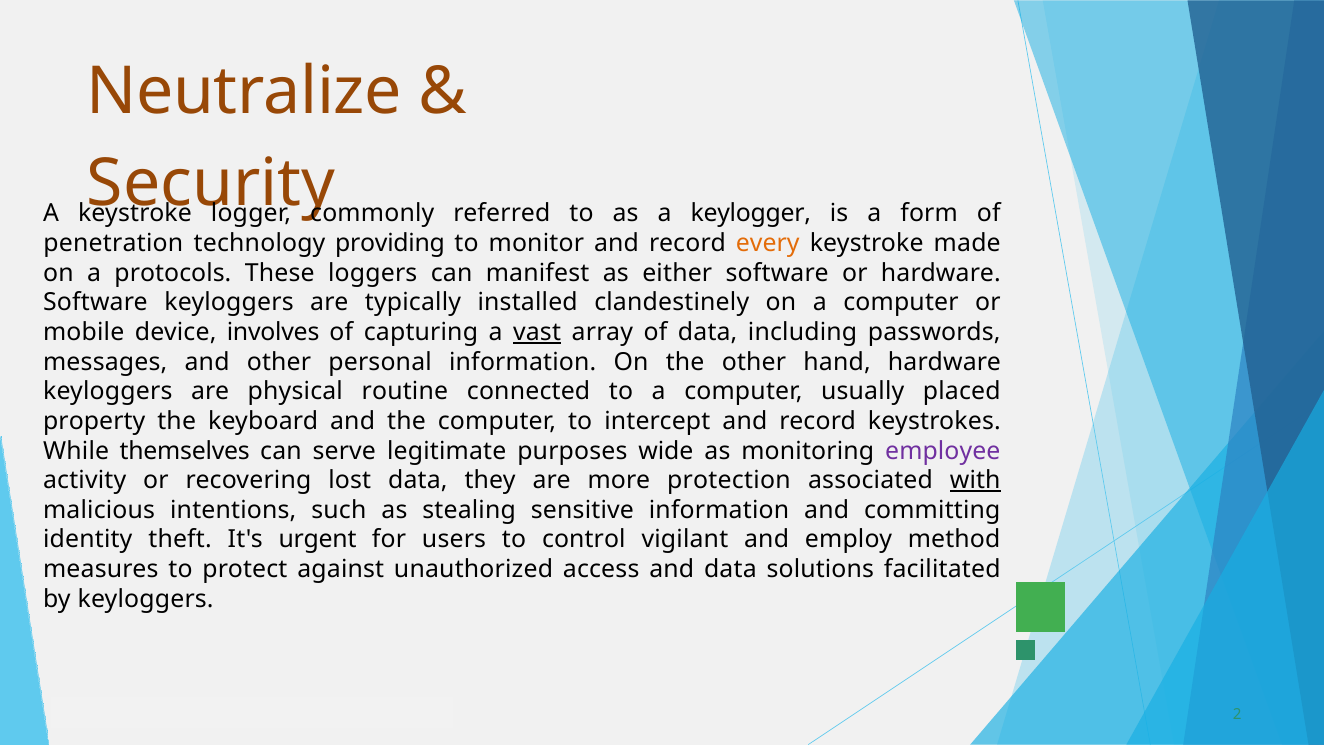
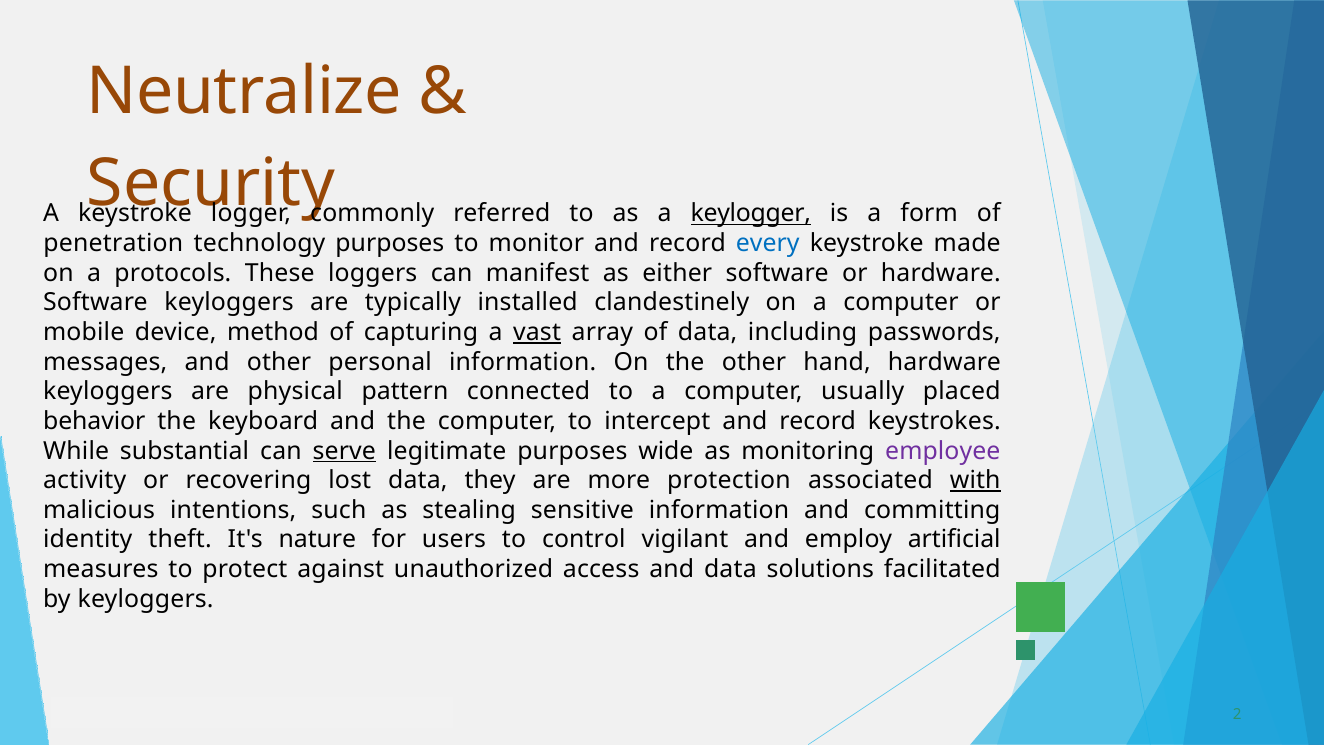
keylogger underline: none -> present
technology providing: providing -> purposes
every colour: orange -> blue
involves: involves -> method
routine: routine -> pattern
property: property -> behavior
themselves: themselves -> substantial
serve underline: none -> present
urgent: urgent -> nature
method: method -> artificial
